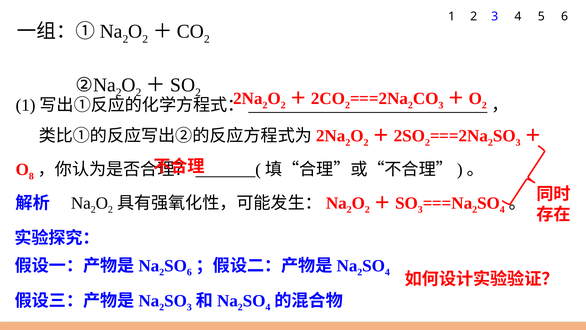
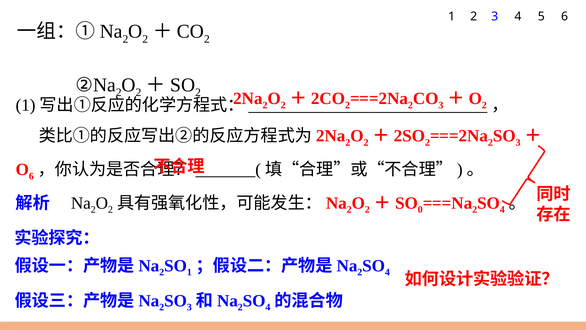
8 at (31, 176): 8 -> 6
3 at (420, 210): 3 -> 0
6 at (189, 272): 6 -> 1
